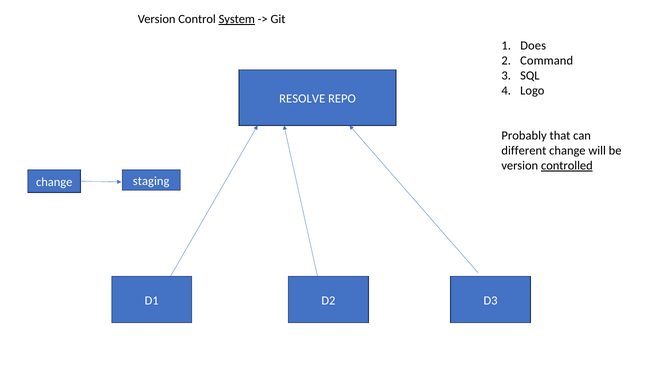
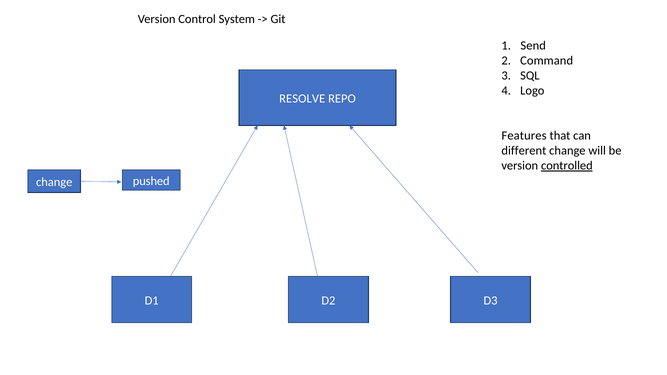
System underline: present -> none
Does: Does -> Send
Probably: Probably -> Features
staging: staging -> pushed
